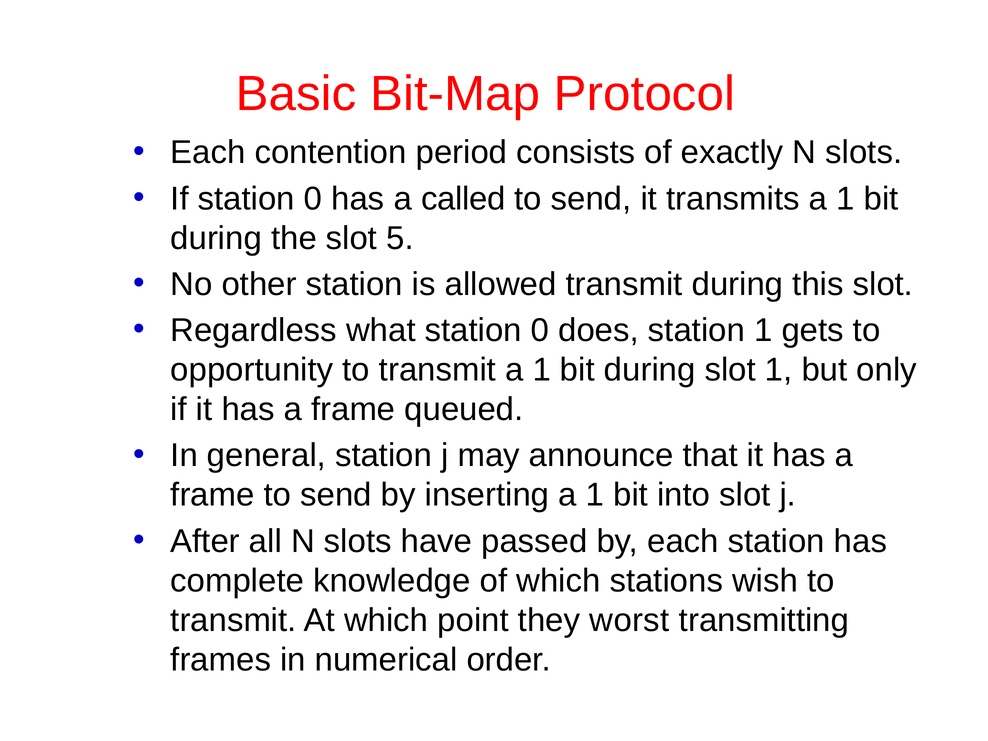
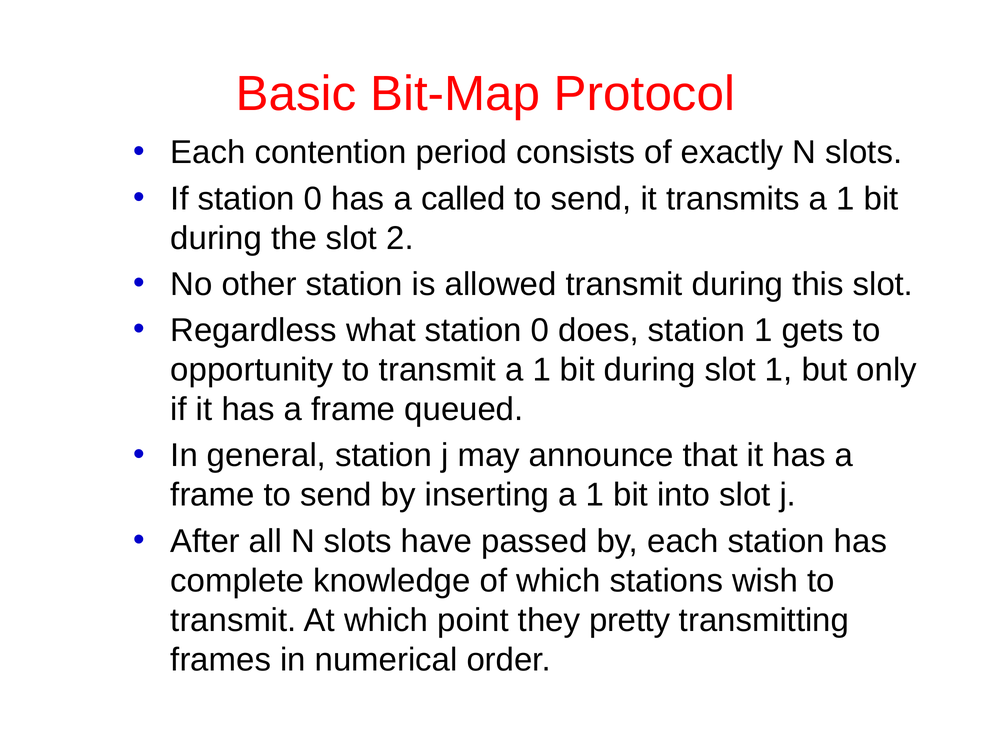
5: 5 -> 2
worst: worst -> pretty
